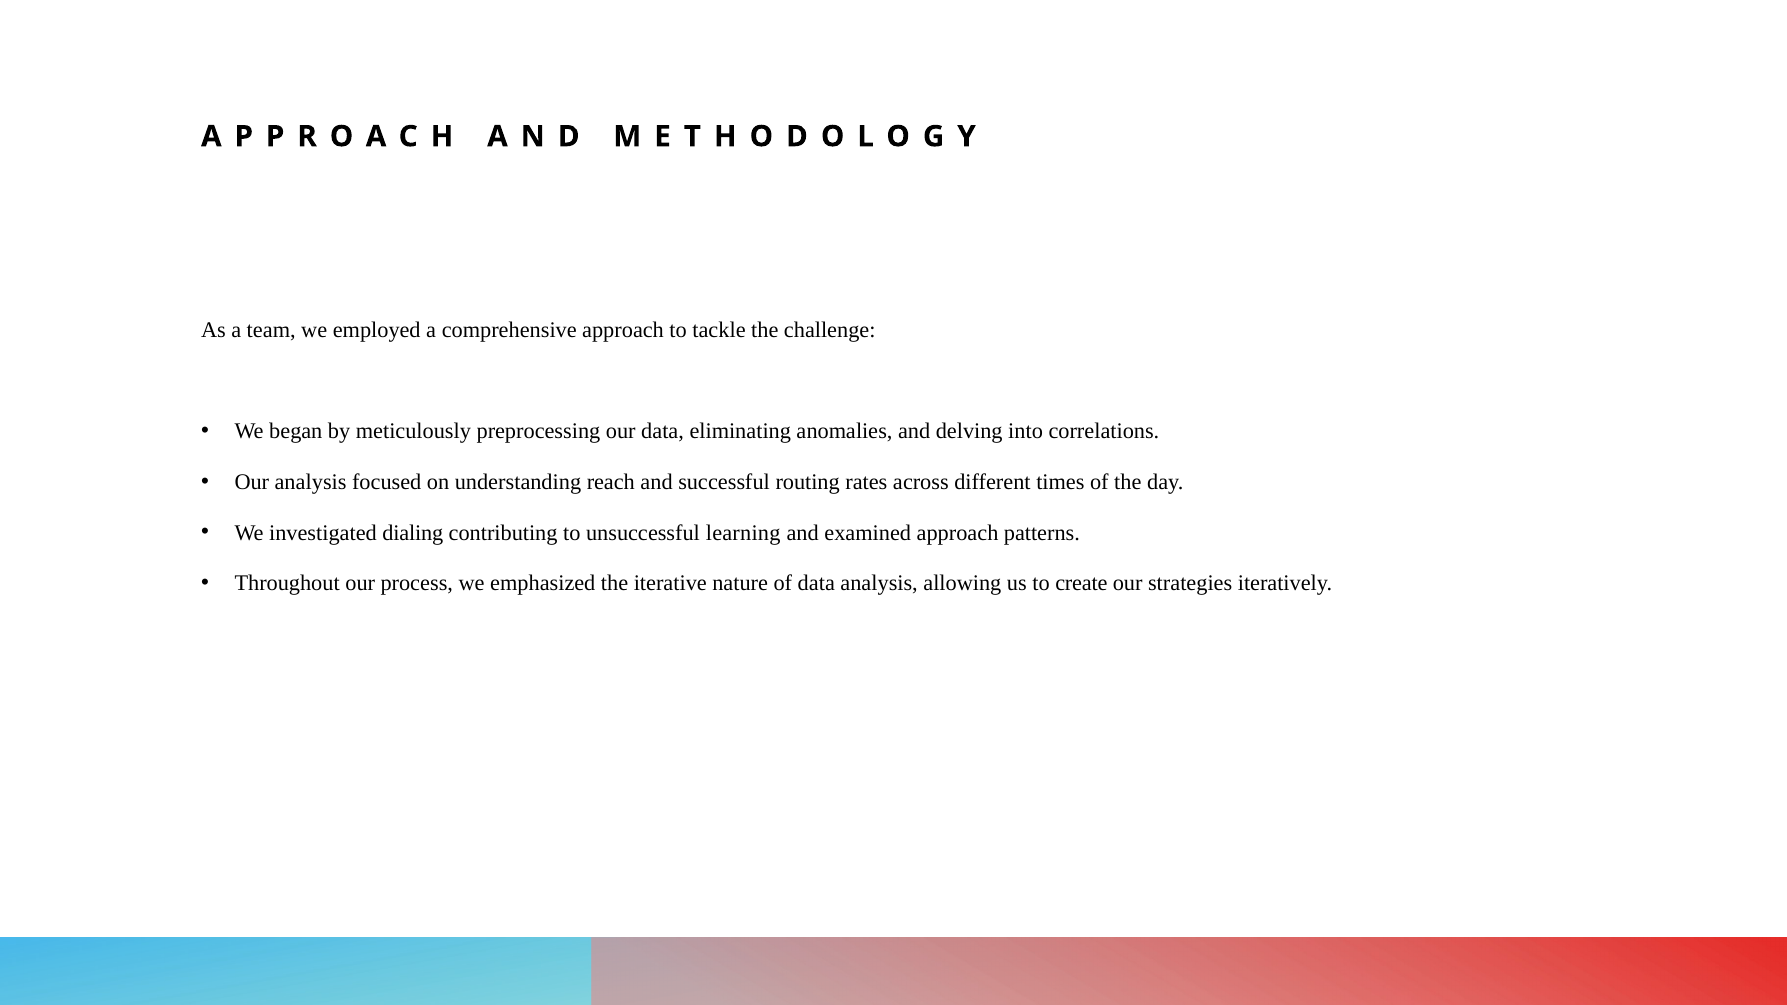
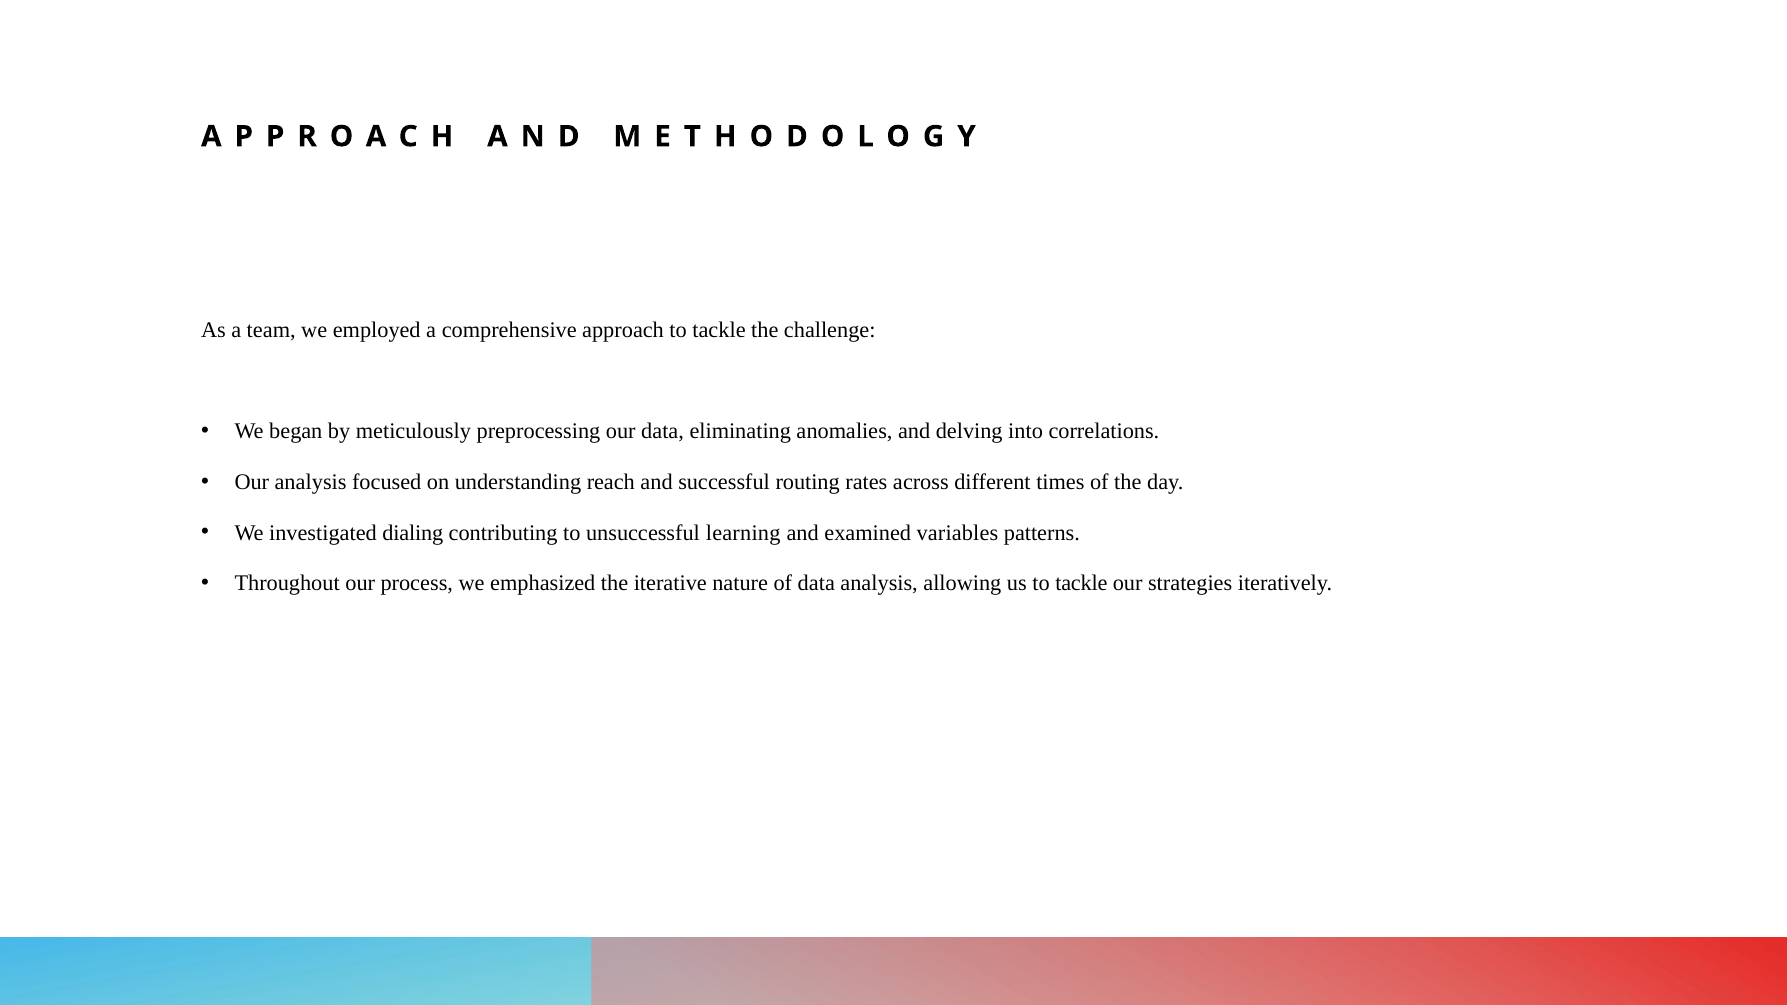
examined approach: approach -> variables
us to create: create -> tackle
